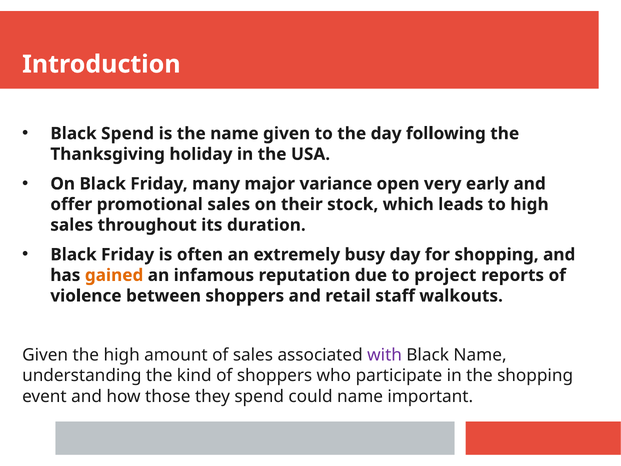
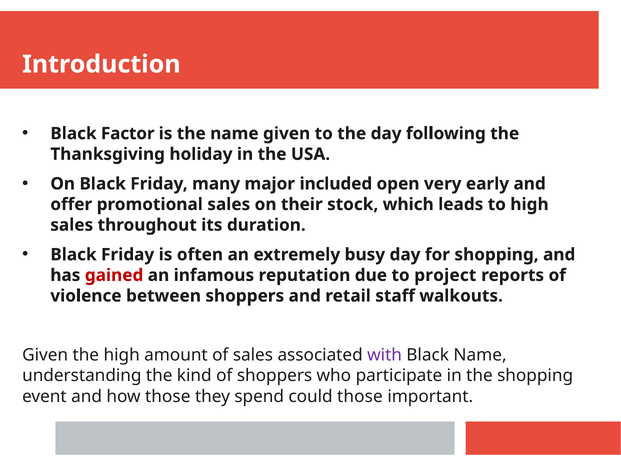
Black Spend: Spend -> Factor
variance: variance -> included
gained colour: orange -> red
could name: name -> those
